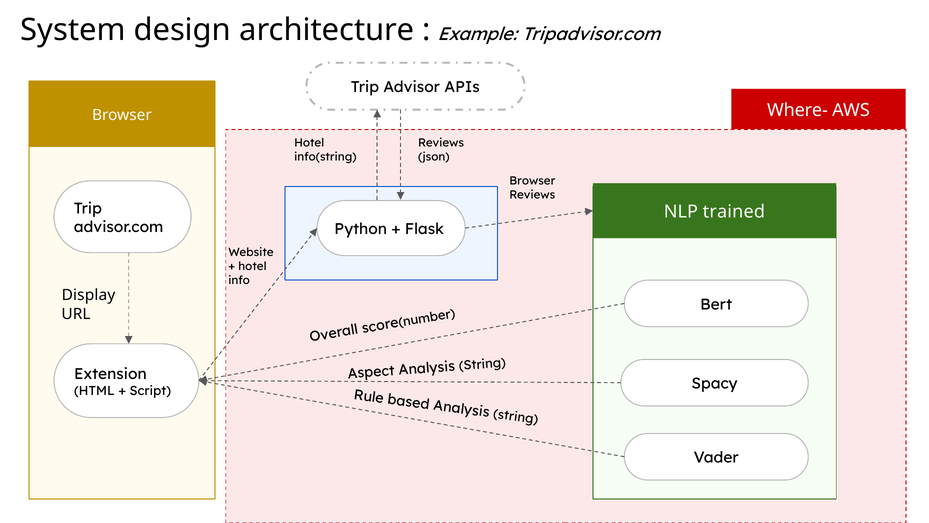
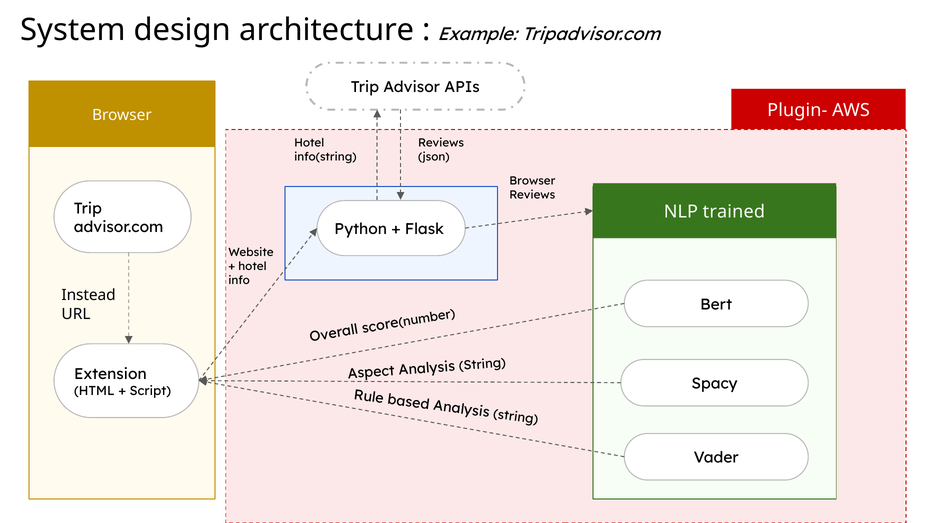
Where-: Where- -> Plugin-
Display: Display -> Instead
